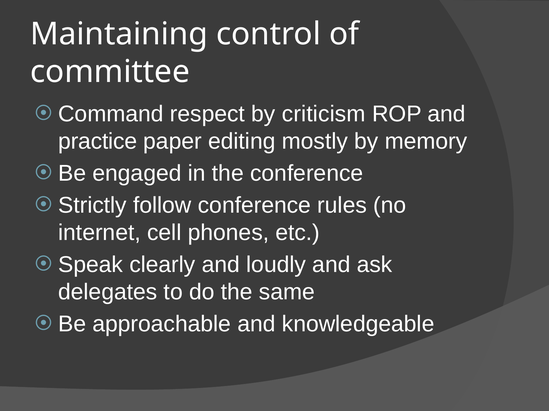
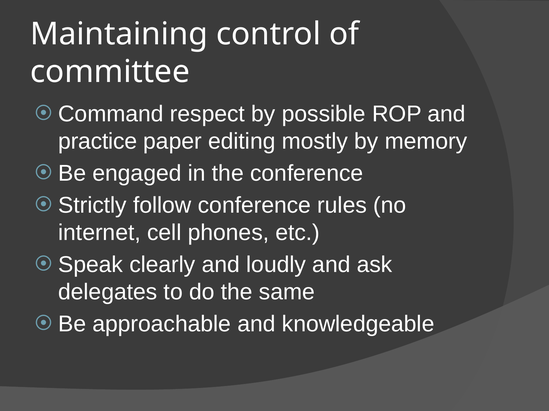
criticism: criticism -> possible
